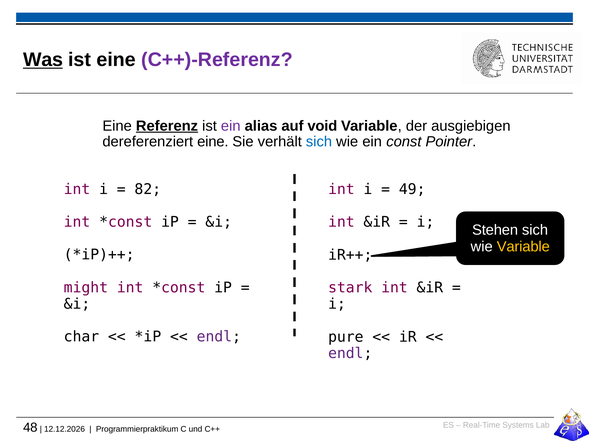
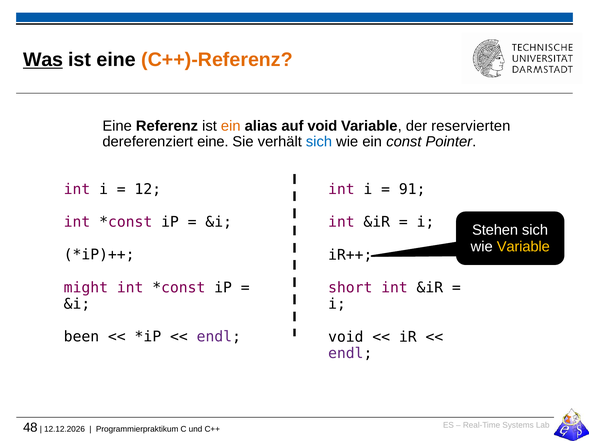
C++)-Referenz colour: purple -> orange
Referenz underline: present -> none
ein at (231, 126) colour: purple -> orange
ausgiebigen: ausgiebigen -> reservierten
82: 82 -> 12
49: 49 -> 91
stark: stark -> short
char: char -> been
pure at (346, 337): pure -> void
